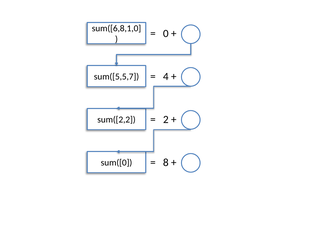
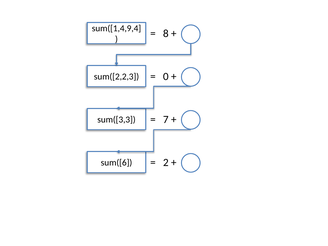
sum([6,8,1,0: sum([6,8,1,0 -> sum([1,4,9,4
0: 0 -> 8
sum([5,5,7: sum([5,5,7 -> sum([2,2,3
4: 4 -> 0
sum([2,2: sum([2,2 -> sum([3,3
2: 2 -> 7
sum([0: sum([0 -> sum([6
8: 8 -> 2
